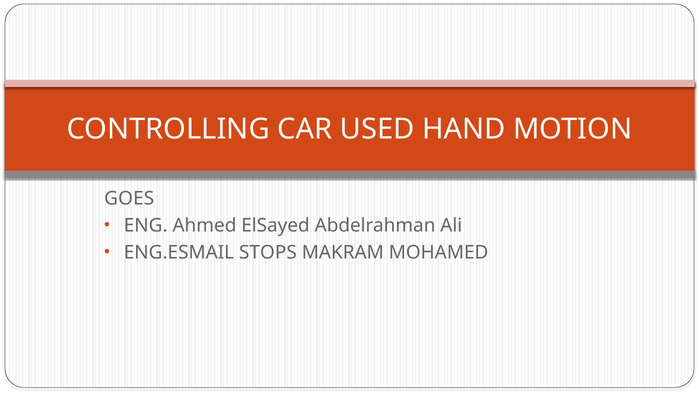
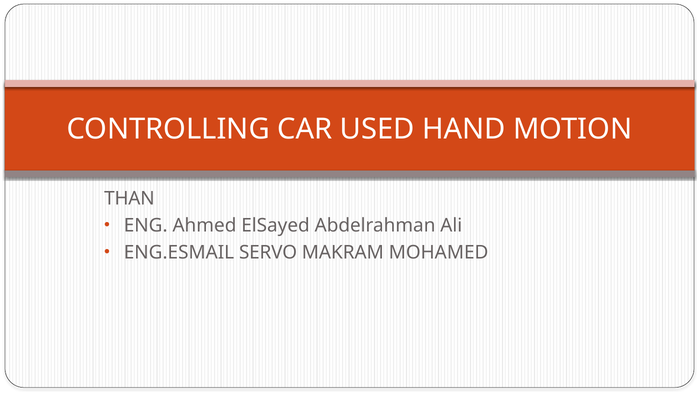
GOES: GOES -> THAN
STOPS: STOPS -> SERVO
